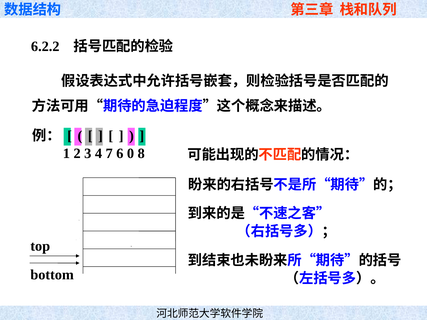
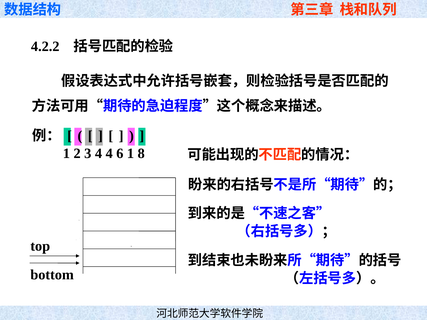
6.2.2: 6.2.2 -> 4.2.2
4 7: 7 -> 4
6 0: 0 -> 1
